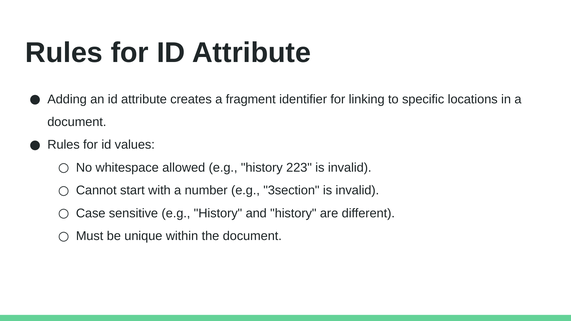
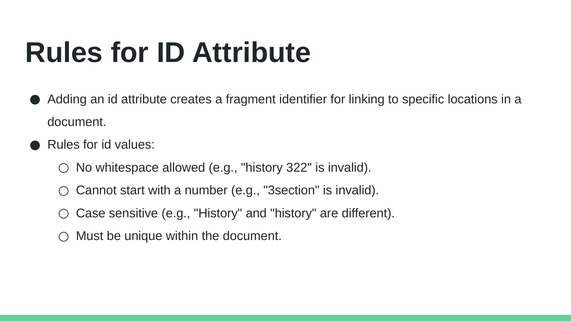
223: 223 -> 322
